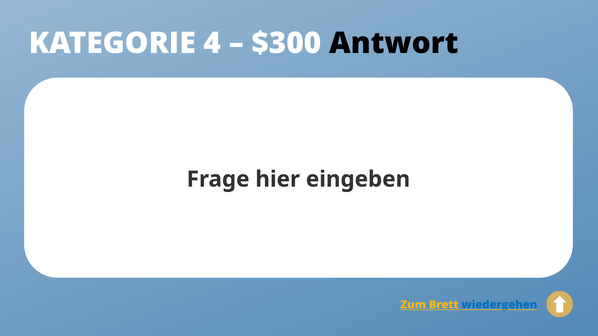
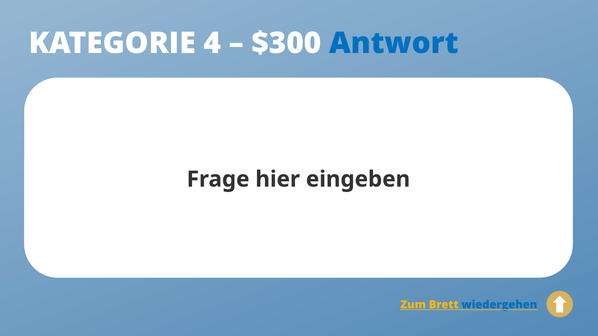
Antwort colour: black -> blue
